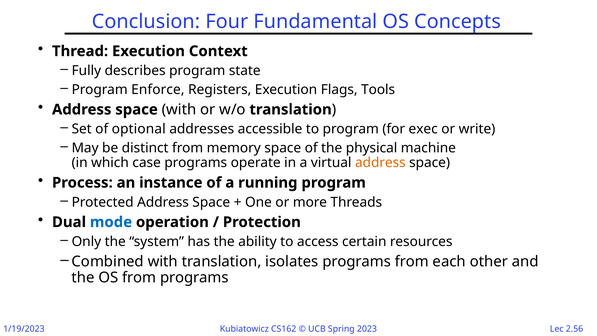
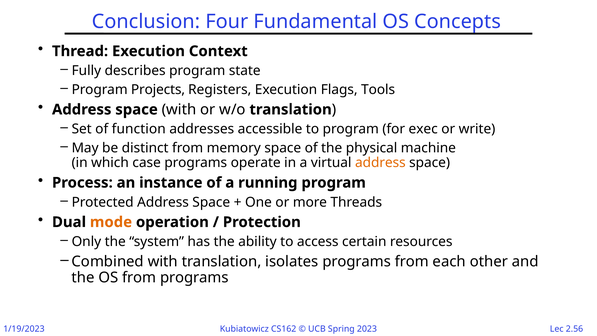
Enforce: Enforce -> Projects
optional: optional -> function
mode colour: blue -> orange
